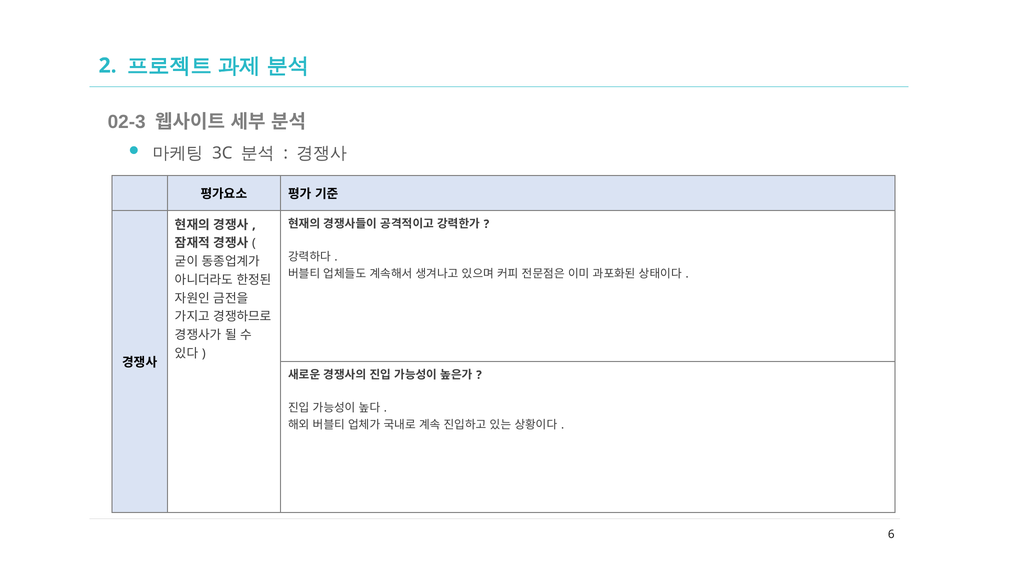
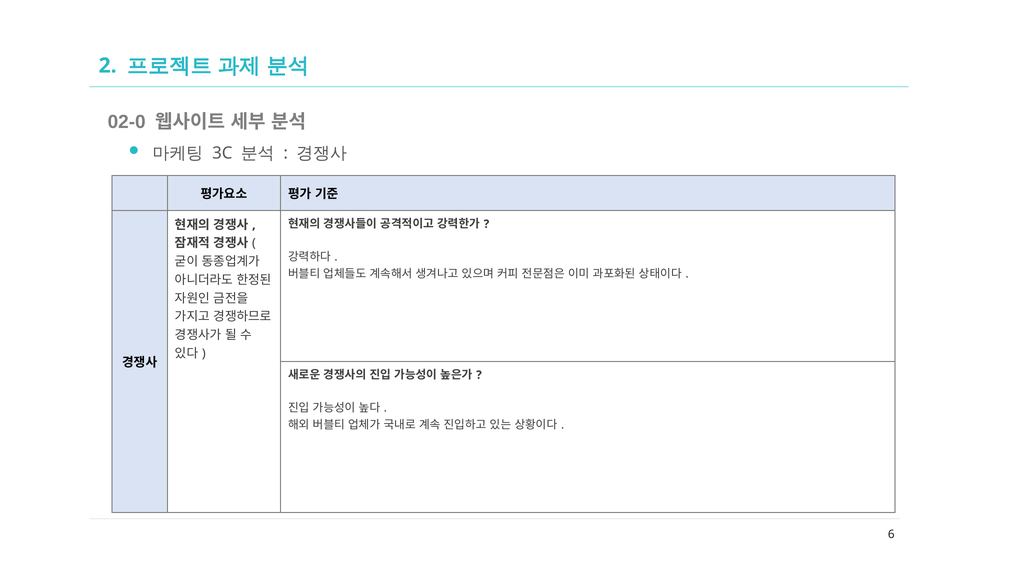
02-3: 02-3 -> 02-0
